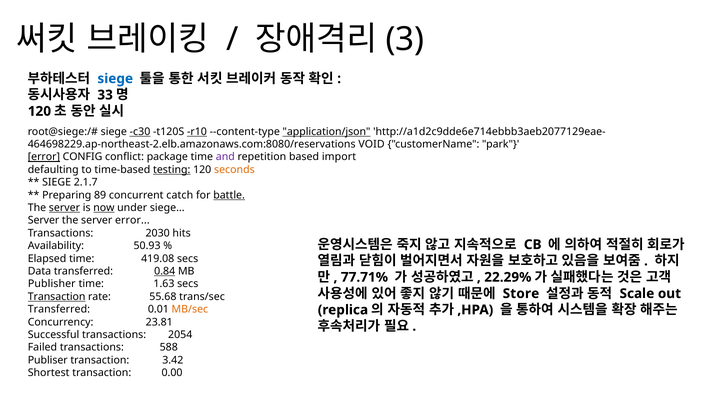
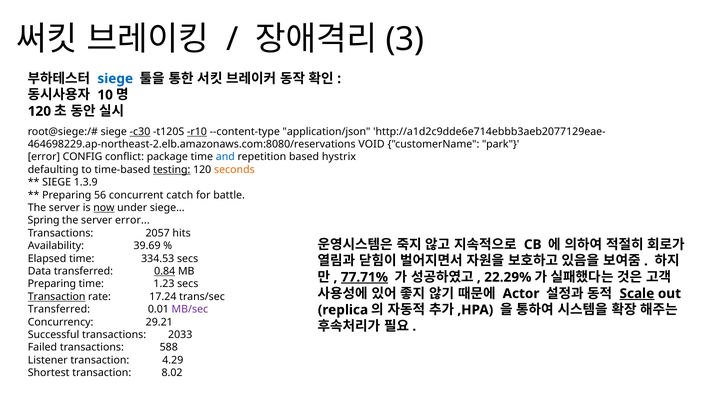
33: 33 -> 10
application/json underline: present -> none
error at (44, 157) underline: present -> none
and colour: purple -> blue
import: import -> hystrix
2.1.7: 2.1.7 -> 1.3.9
89: 89 -> 56
battle underline: present -> none
server at (64, 208) underline: present -> none
Server at (44, 220): Server -> Spring
2030: 2030 -> 2057
50.93: 50.93 -> 39.69
419.08: 419.08 -> 334.53
77.71% underline: none -> present
Publisher at (52, 284): Publisher -> Preparing
1.63: 1.63 -> 1.23
Store: Store -> Actor
Scale underline: none -> present
55.68: 55.68 -> 17.24
MB/sec colour: orange -> purple
23.81: 23.81 -> 29.21
2054: 2054 -> 2033
Publiser: Publiser -> Listener
3.42: 3.42 -> 4.29
0.00: 0.00 -> 8.02
